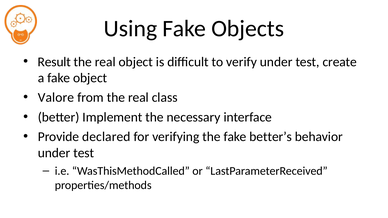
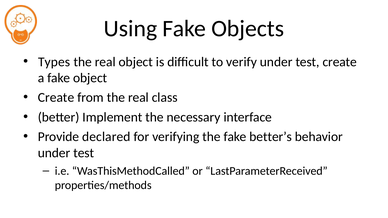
Result: Result -> Types
Valore at (56, 98): Valore -> Create
